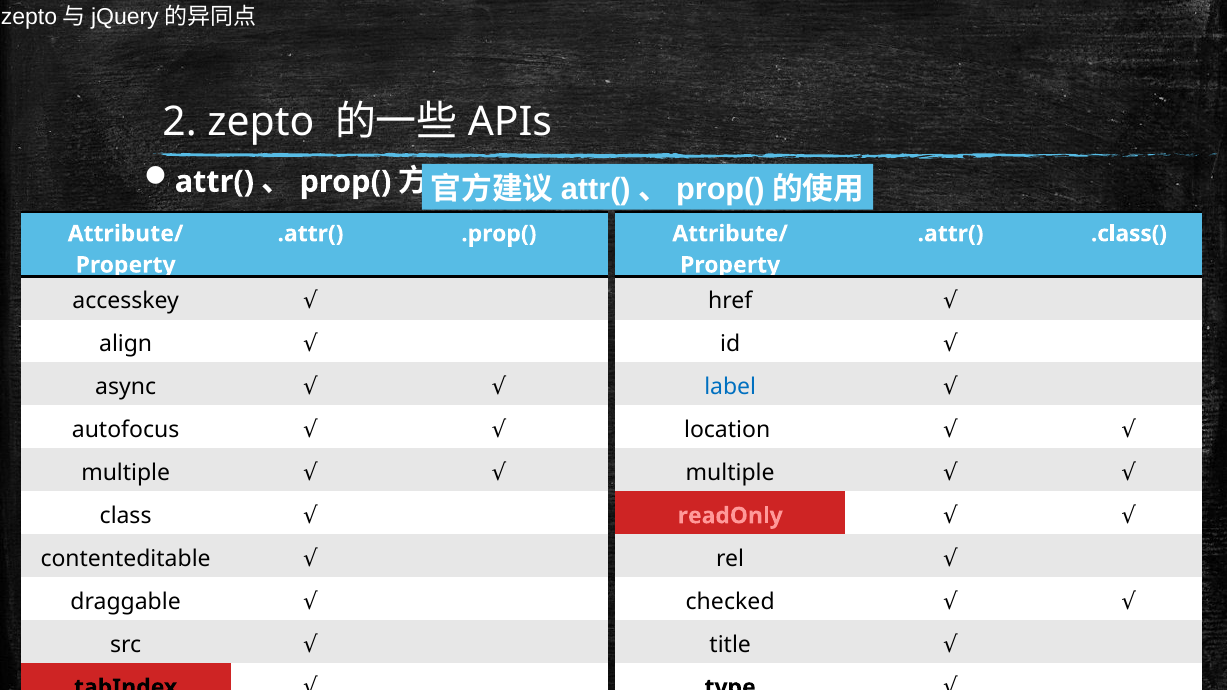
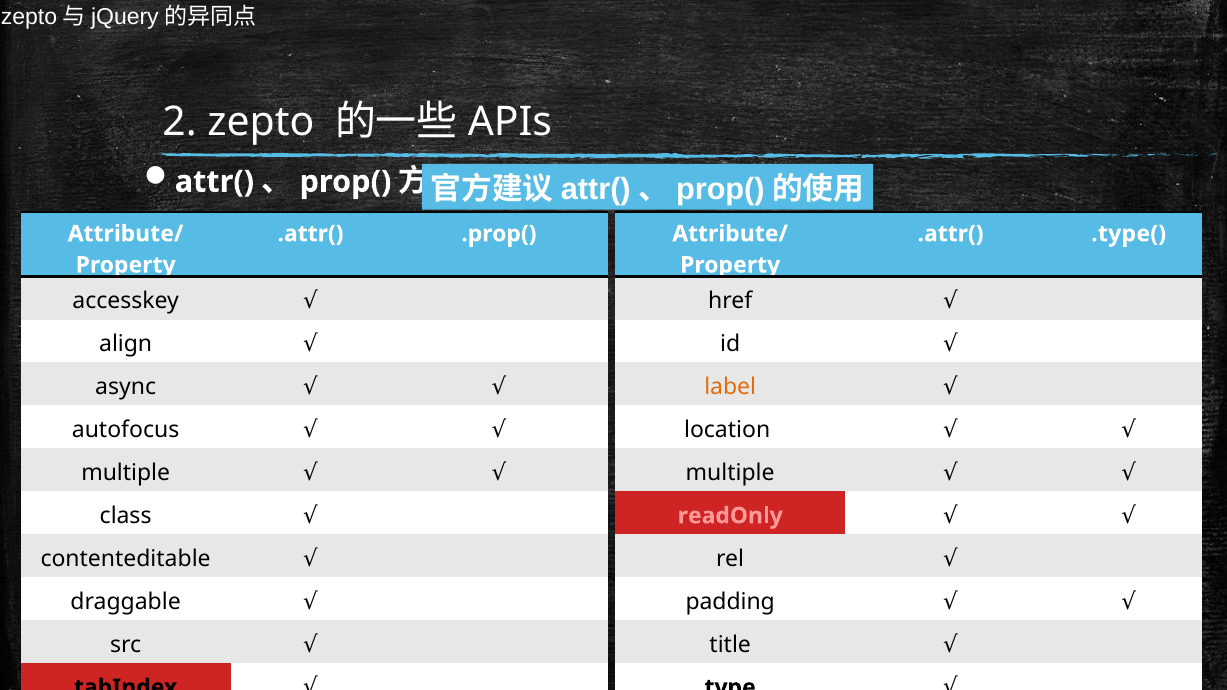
.class(: .class( -> .type(
label colour: blue -> orange
checked: checked -> padding
